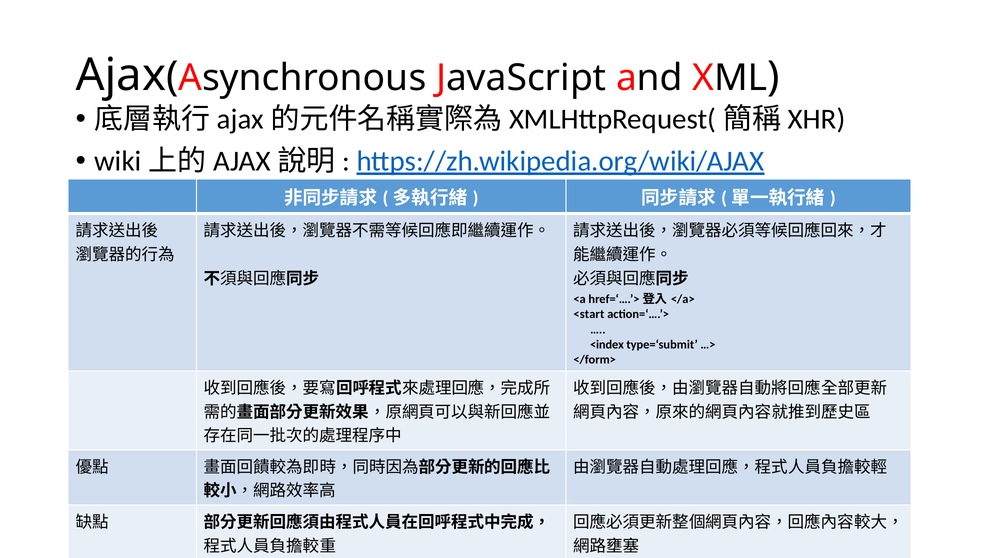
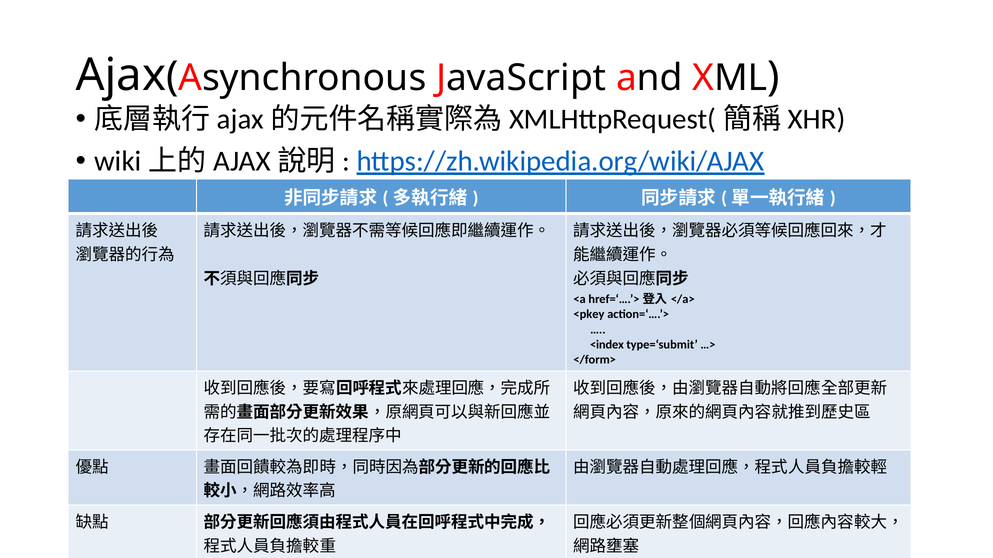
<start: <start -> <pkey
